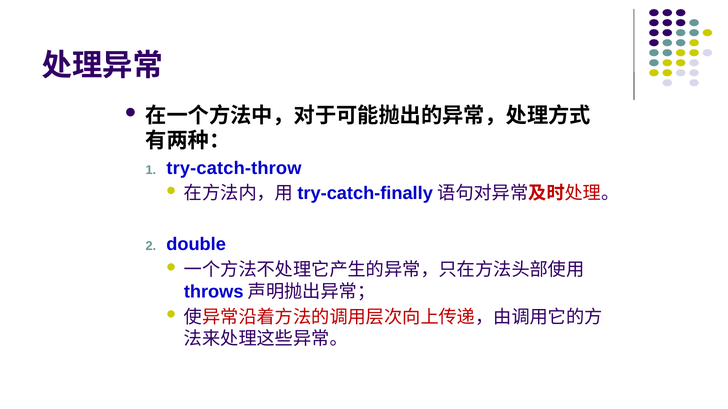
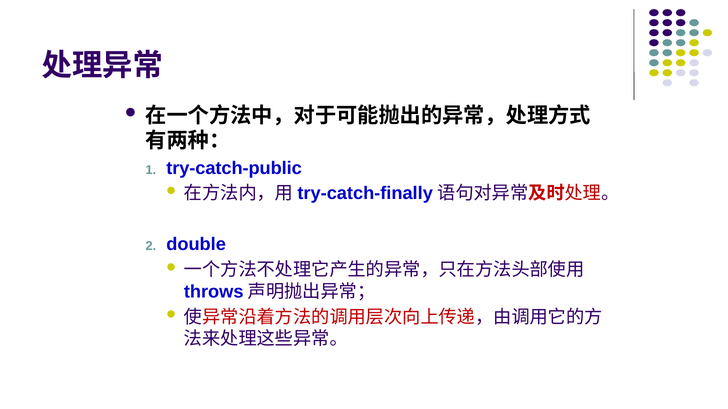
try-catch-throw: try-catch-throw -> try-catch-public
